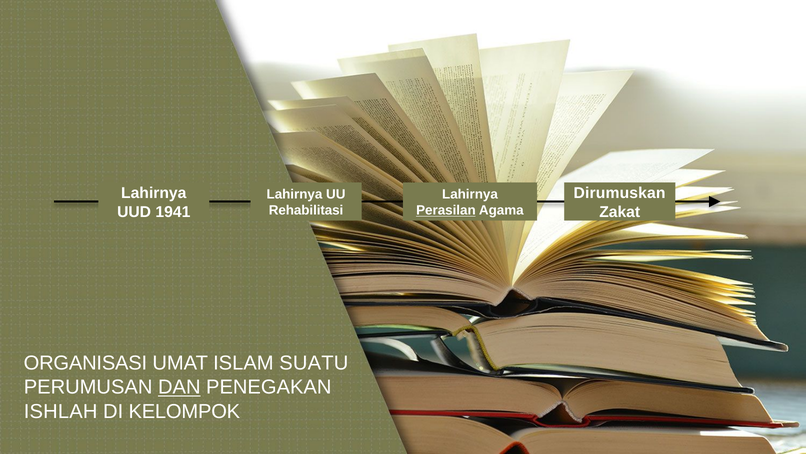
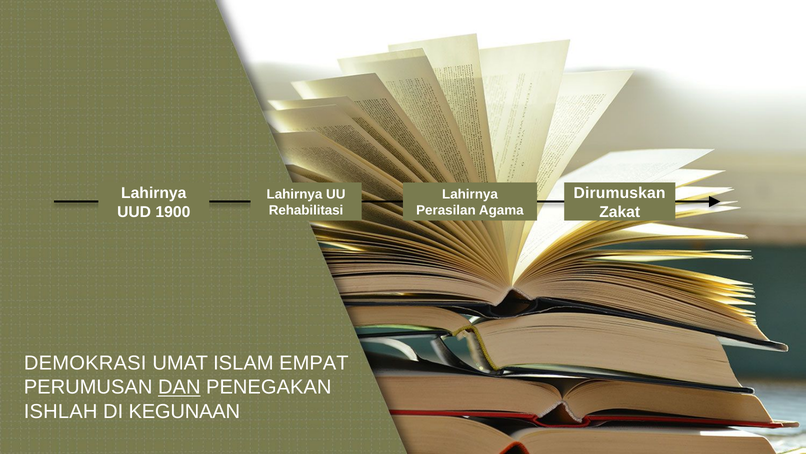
Perasilan underline: present -> none
1941: 1941 -> 1900
ORGANISASI: ORGANISASI -> DEMOKRASI
SUATU: SUATU -> EMPAT
KELOMPOK: KELOMPOK -> KEGUNAAN
